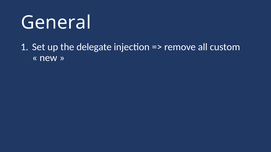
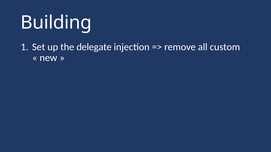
General: General -> Building
